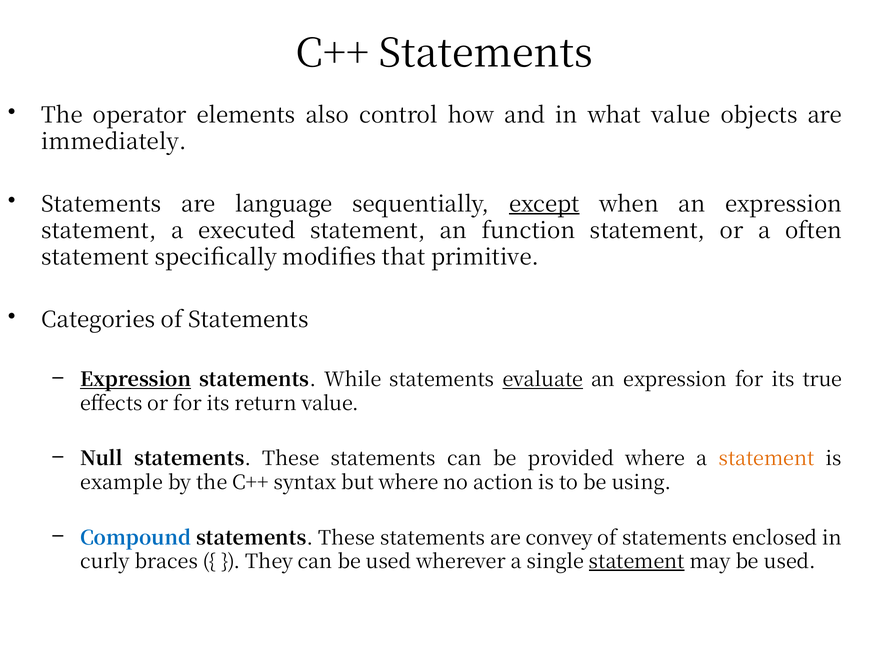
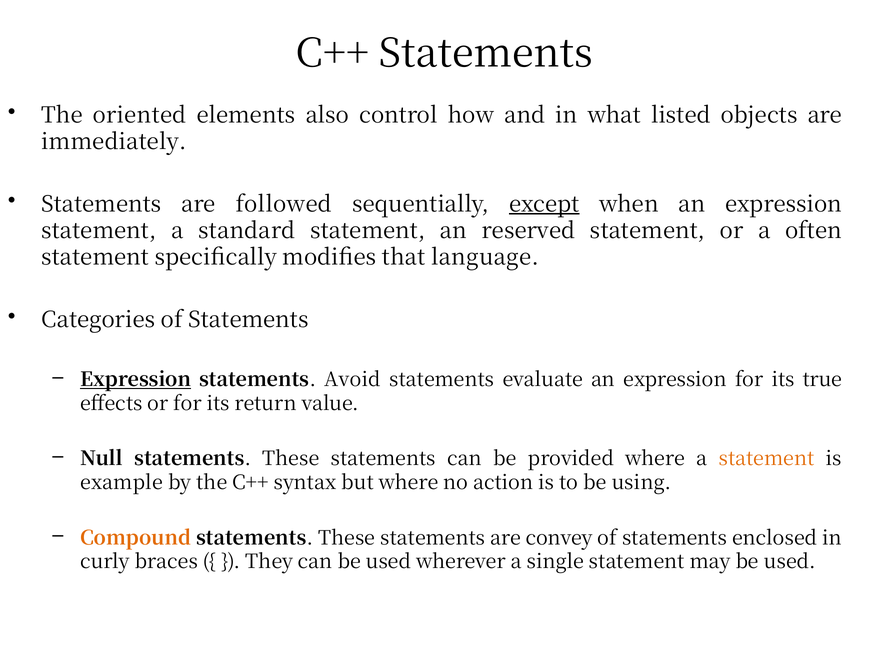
operator: operator -> oriented
what value: value -> listed
language: language -> followed
executed: executed -> standard
function: function -> reserved
primitive: primitive -> language
While: While -> Avoid
evaluate underline: present -> none
Compound colour: blue -> orange
statement at (637, 562) underline: present -> none
